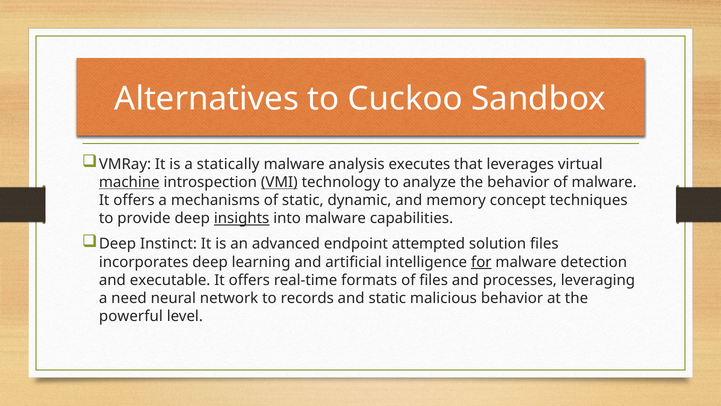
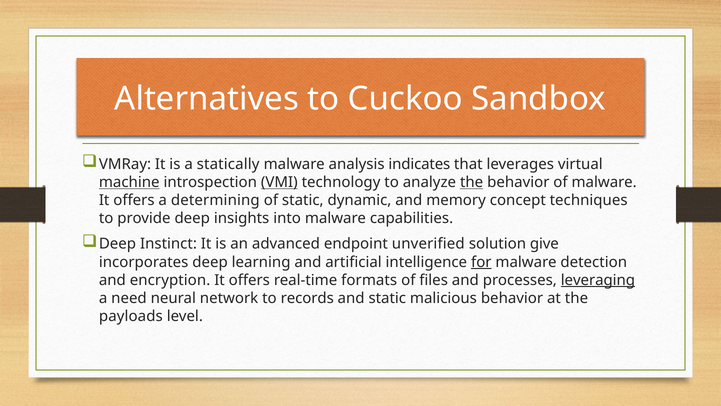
executes: executes -> indicates
the at (472, 182) underline: none -> present
mechanisms: mechanisms -> determining
insights underline: present -> none
attempted: attempted -> unverified
solution files: files -> give
executable: executable -> encryption
leveraging underline: none -> present
powerful: powerful -> payloads
